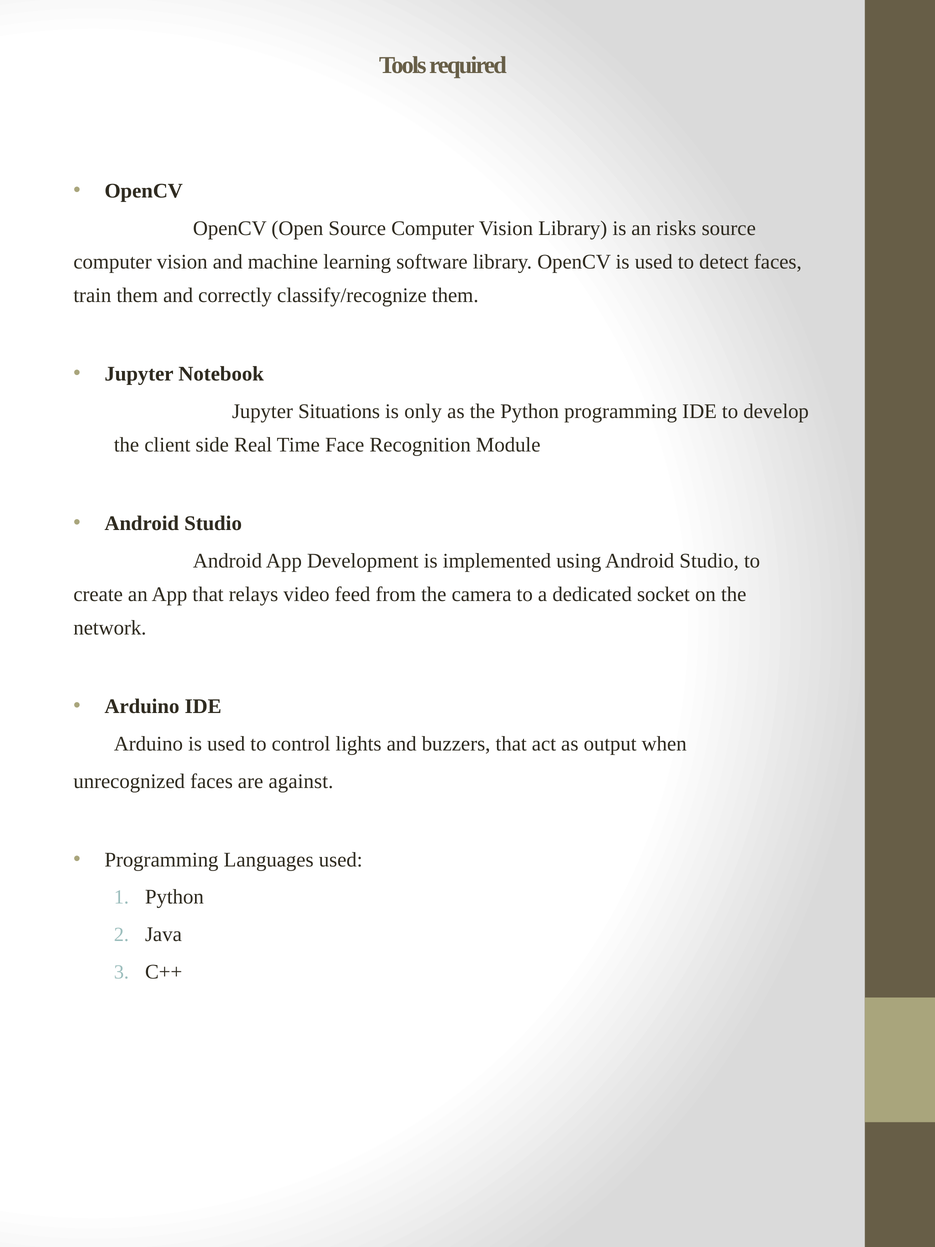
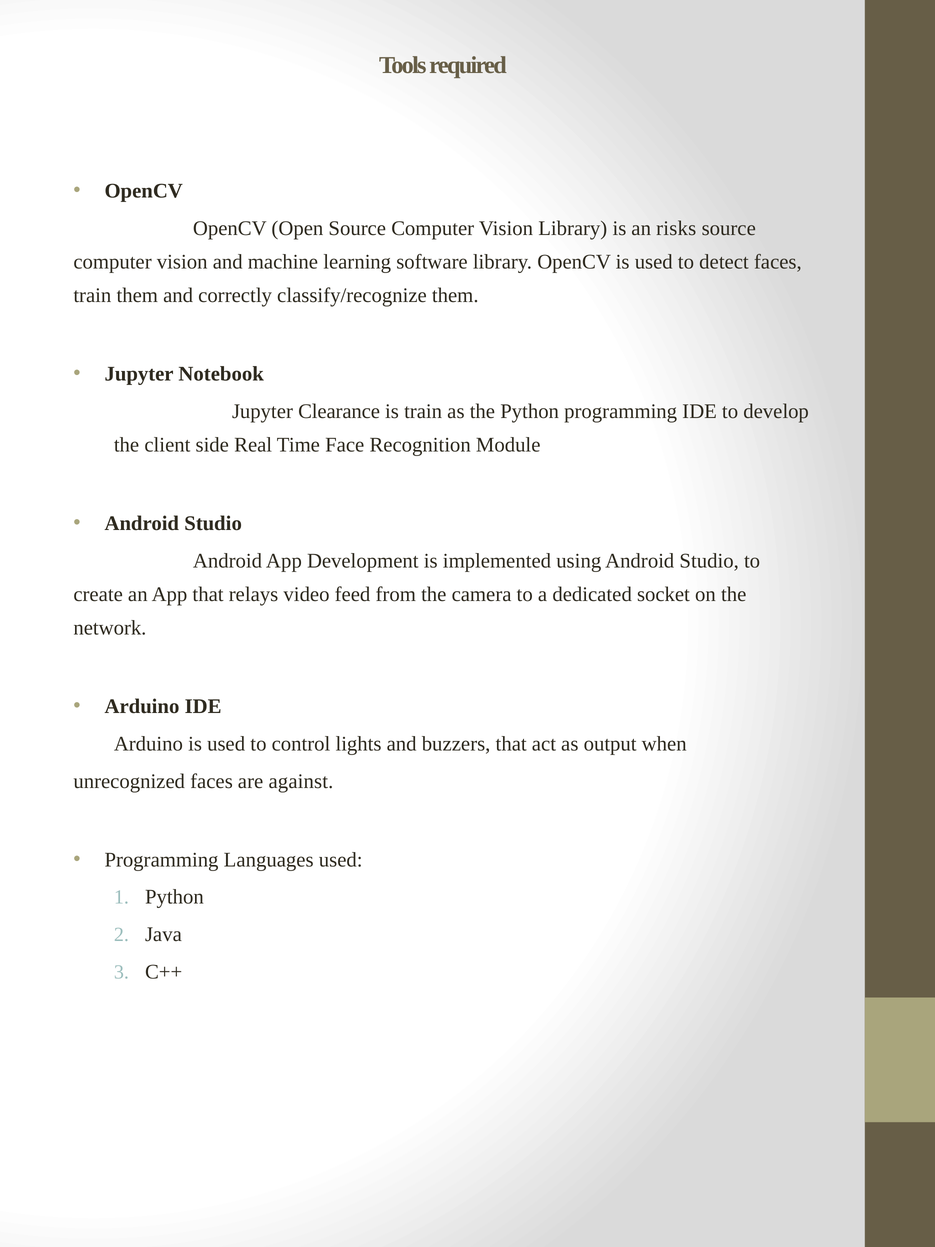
Situations: Situations -> Clearance
is only: only -> train
